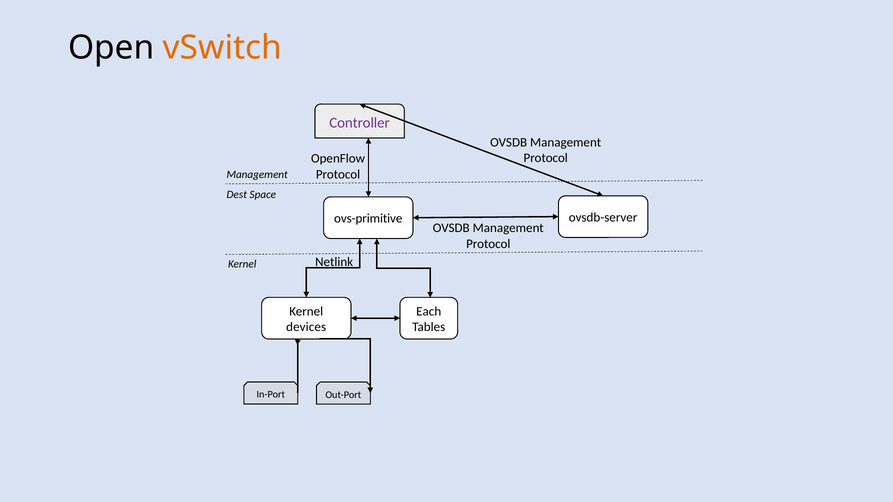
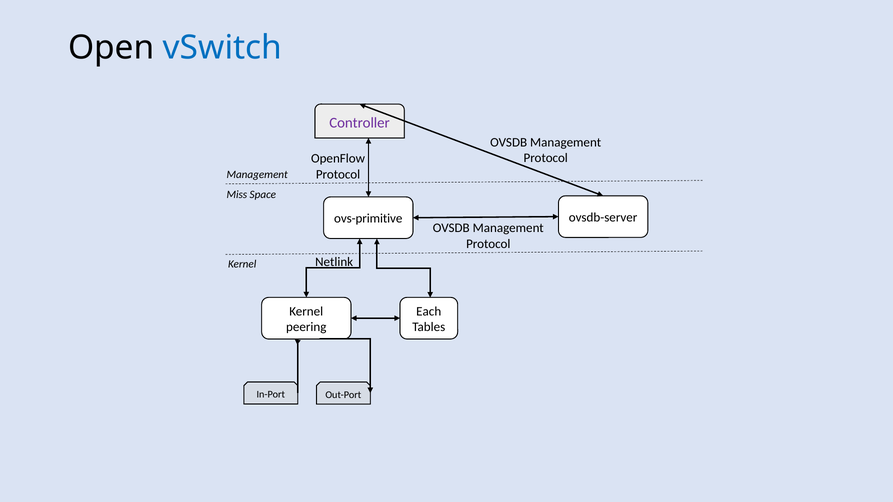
vSwitch colour: orange -> blue
Dest: Dest -> Miss
devices: devices -> peering
